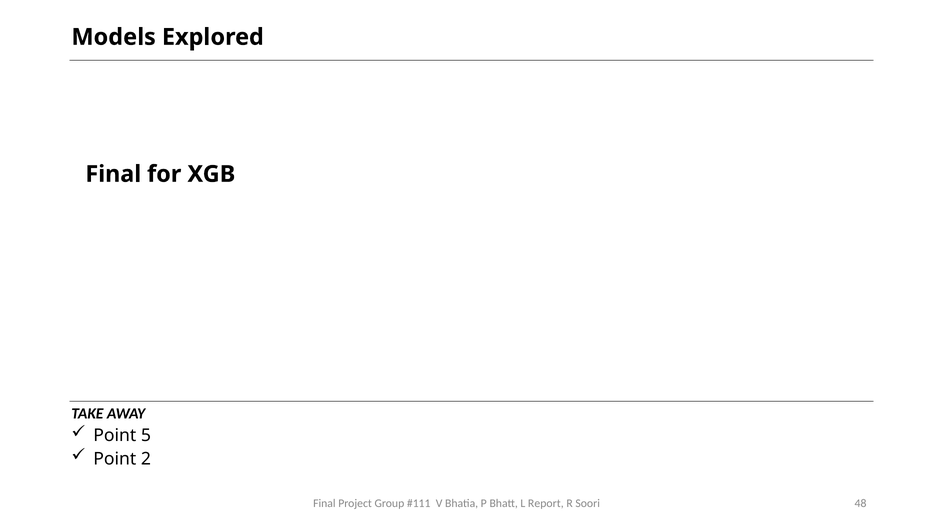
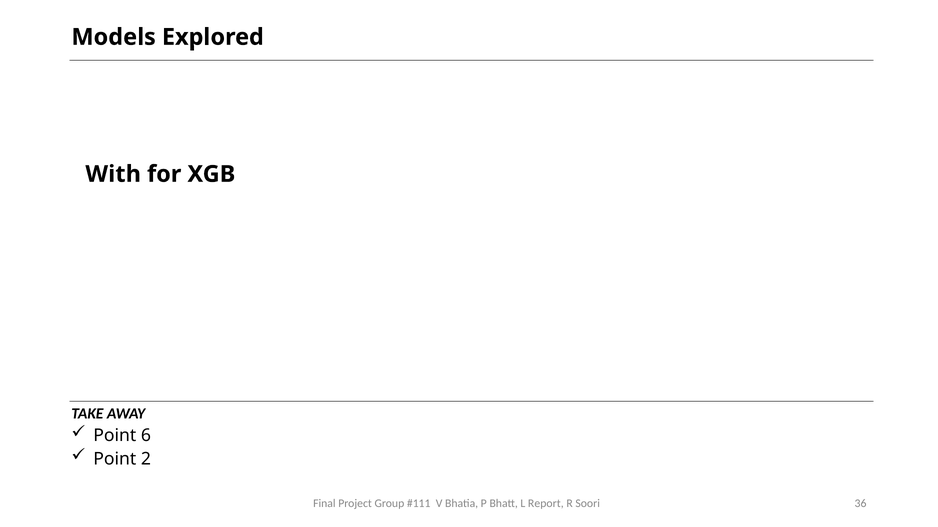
Final at (113, 174): Final -> With
5: 5 -> 6
48: 48 -> 36
